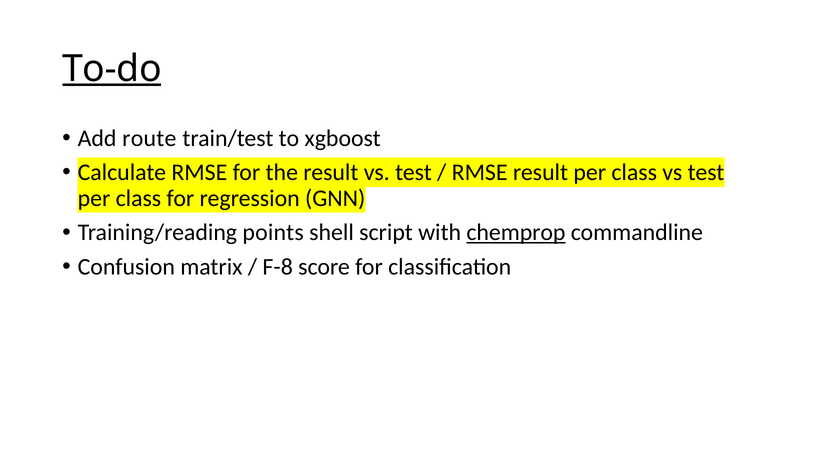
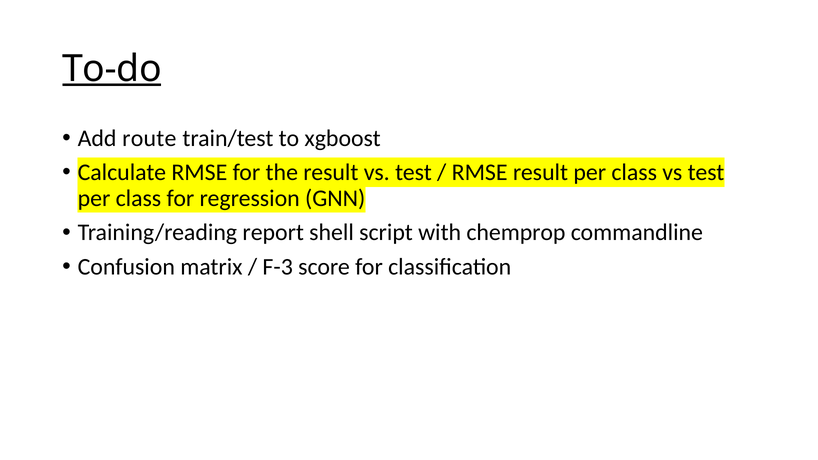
points: points -> report
chemprop underline: present -> none
F-8: F-8 -> F-3
